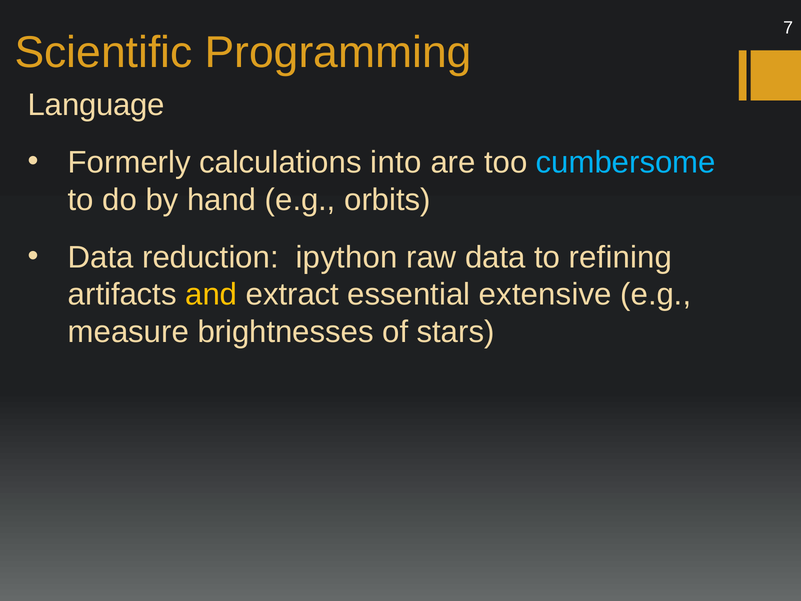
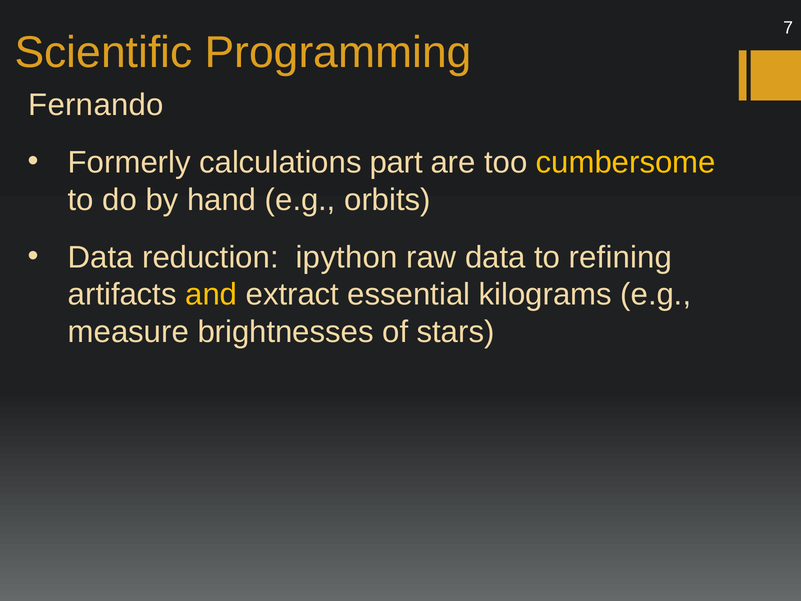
Language: Language -> Fernando
into: into -> part
cumbersome colour: light blue -> yellow
extensive: extensive -> kilograms
